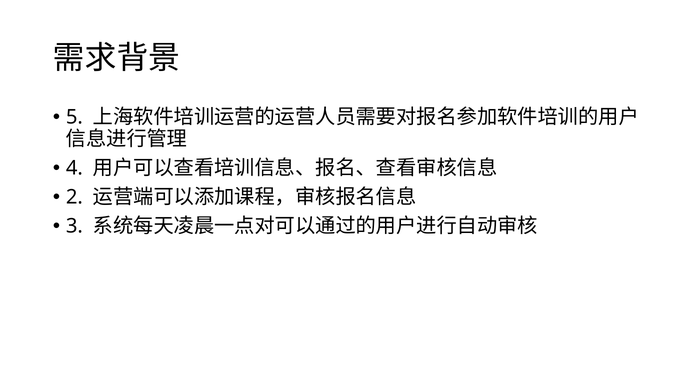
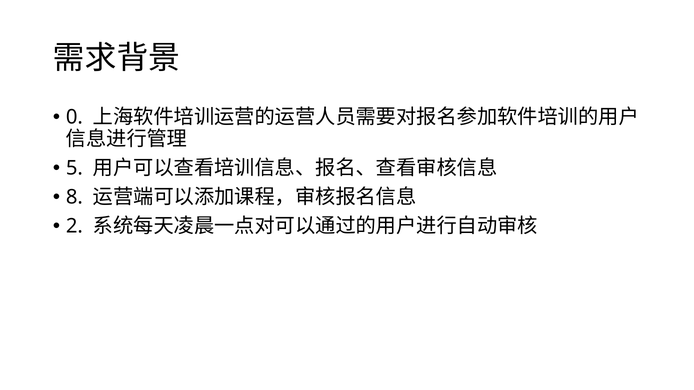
5: 5 -> 0
4: 4 -> 5
2: 2 -> 8
3: 3 -> 2
